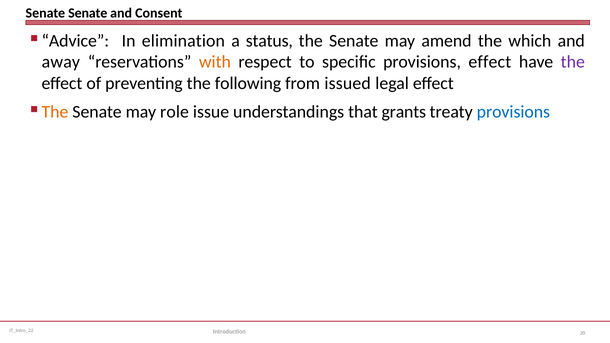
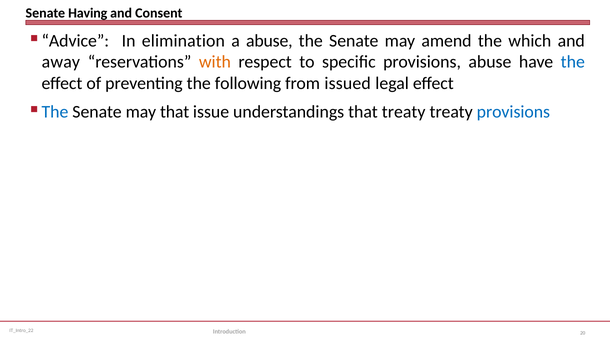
Senate Senate: Senate -> Having
a status: status -> abuse
provisions effect: effect -> abuse
the at (573, 62) colour: purple -> blue
The at (55, 112) colour: orange -> blue
may role: role -> that
that grants: grants -> treaty
